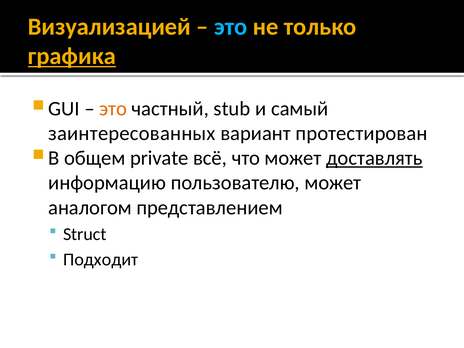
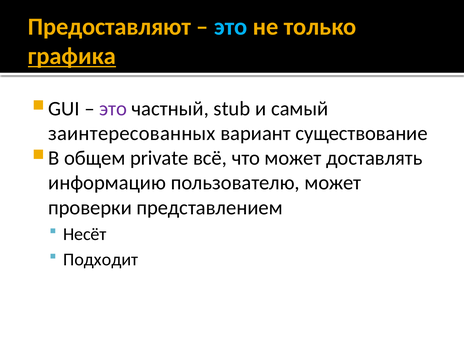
Визуализацией: Визуализацией -> Предоставляют
это at (113, 109) colour: orange -> purple
протестирован: протестирован -> существование
доставлять underline: present -> none
аналогом: аналогом -> проверки
Struct: Struct -> Несёт
